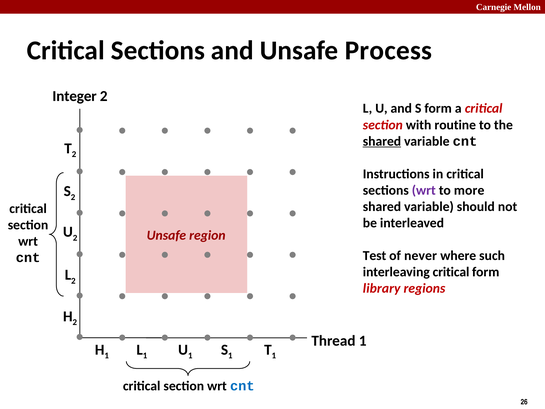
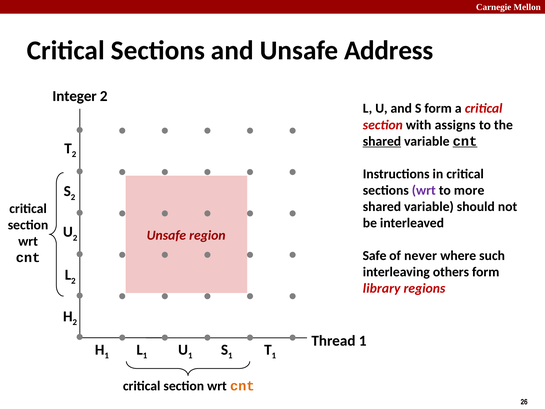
Process: Process -> Address
routine: routine -> assigns
cnt at (465, 141) underline: none -> present
Test: Test -> Safe
interleaving critical: critical -> others
cnt at (242, 386) colour: blue -> orange
